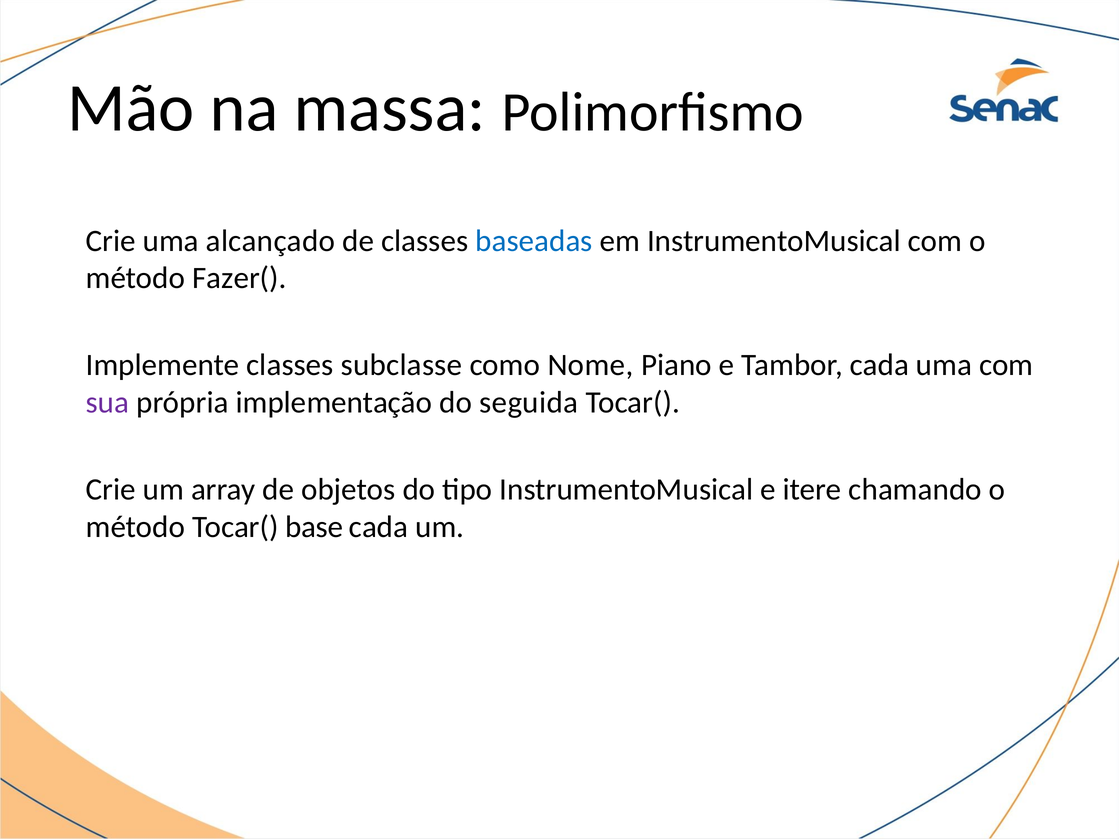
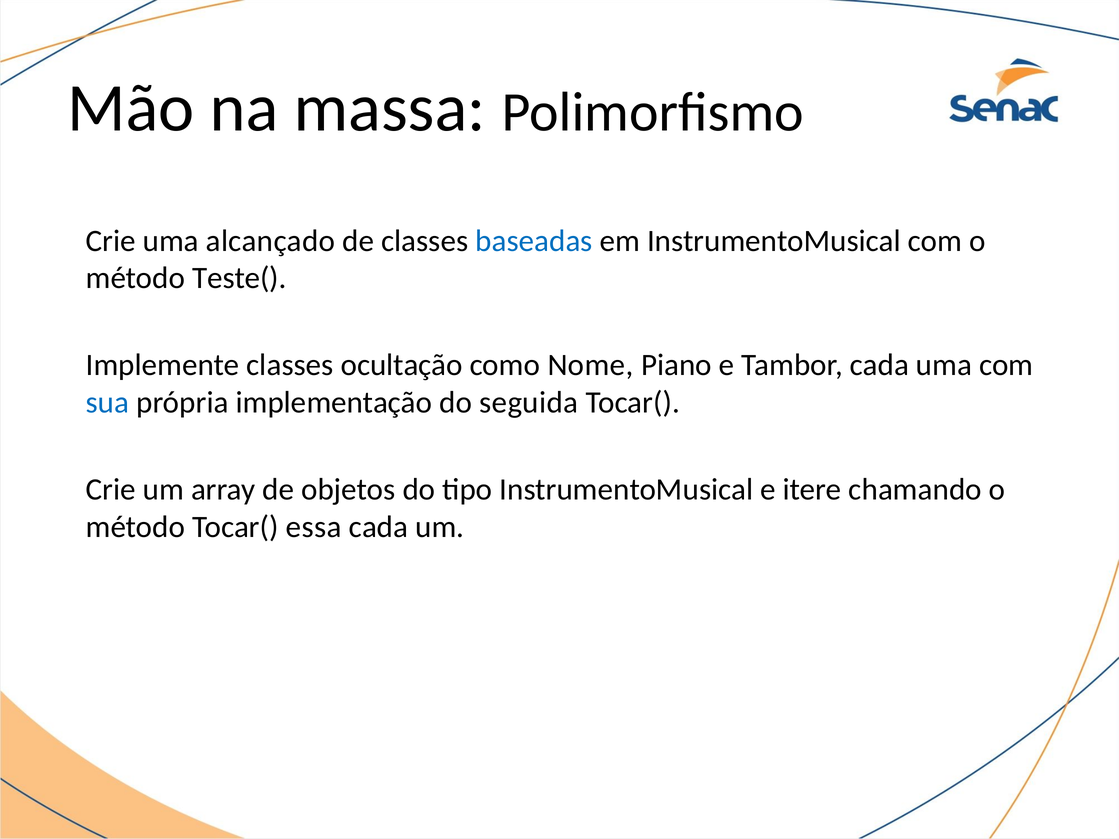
Fazer(: Fazer( -> Teste(
subclasse: subclasse -> ocultação
sua colour: purple -> blue
base: base -> essa
